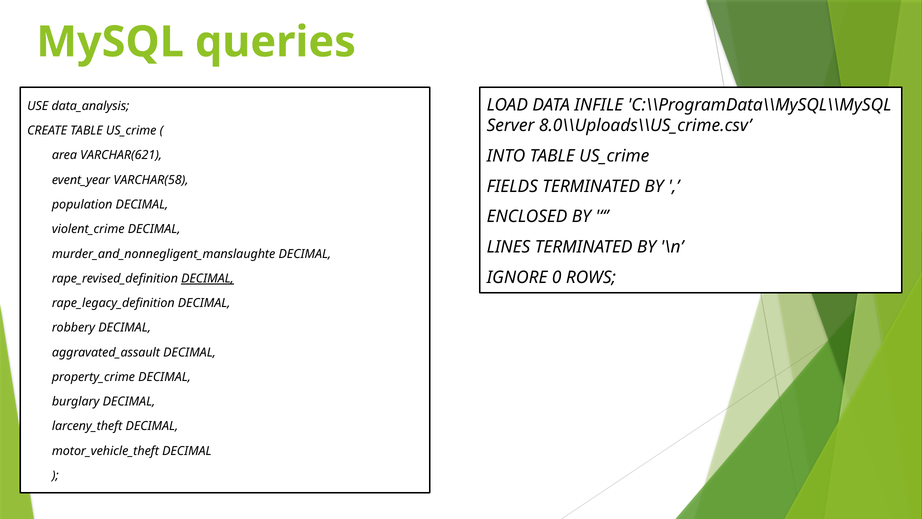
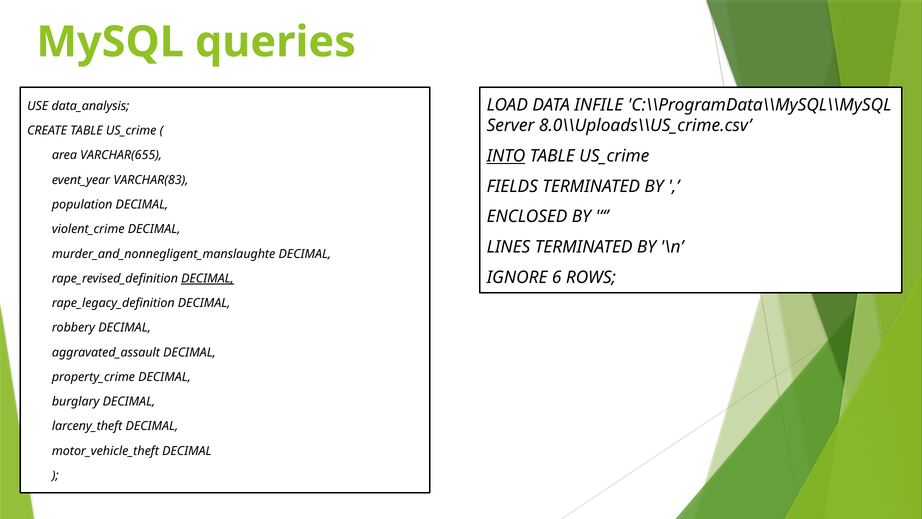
INTO underline: none -> present
VARCHAR(621: VARCHAR(621 -> VARCHAR(655
VARCHAR(58: VARCHAR(58 -> VARCHAR(83
0: 0 -> 6
